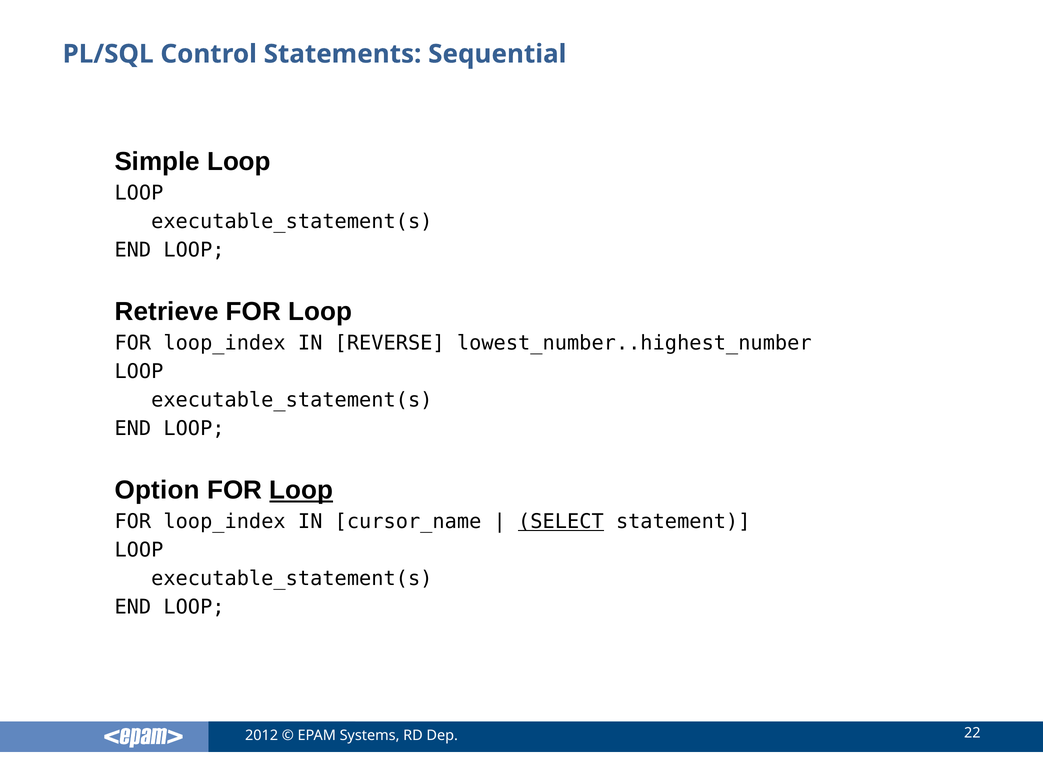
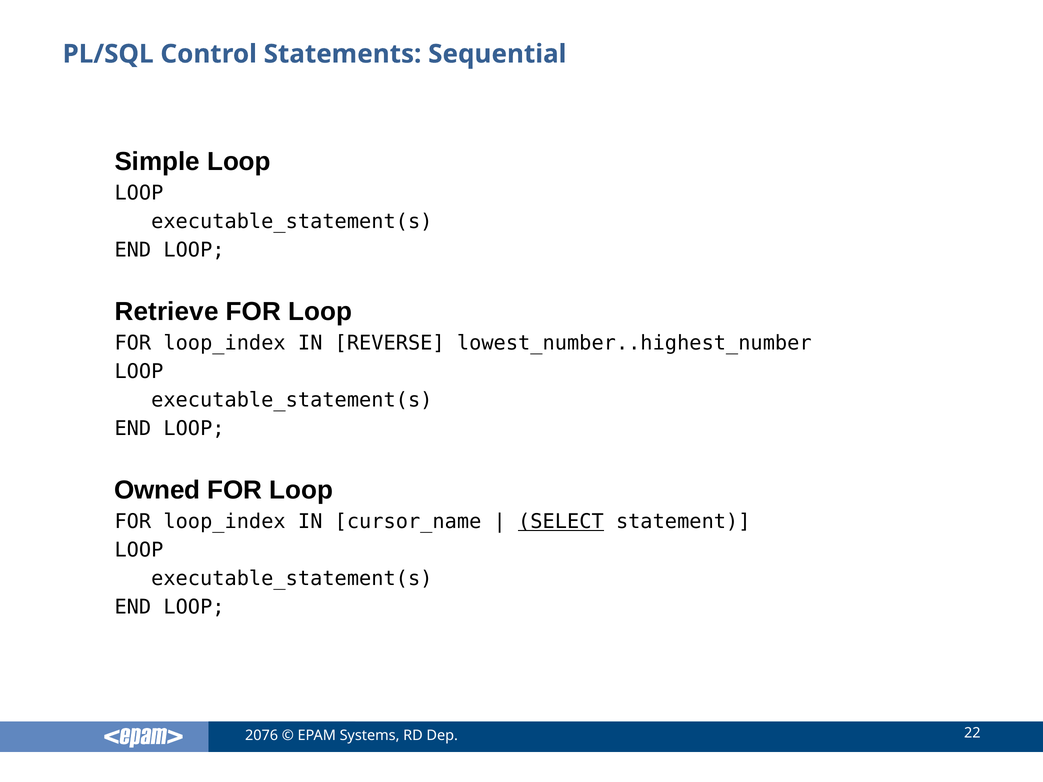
Option: Option -> Owned
Loop at (301, 490) underline: present -> none
2012: 2012 -> 2076
